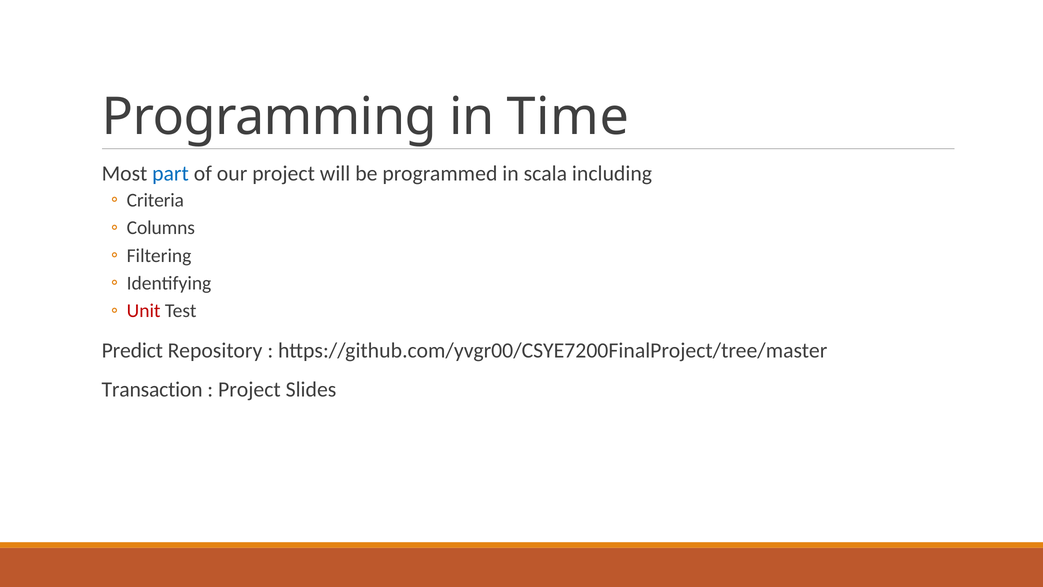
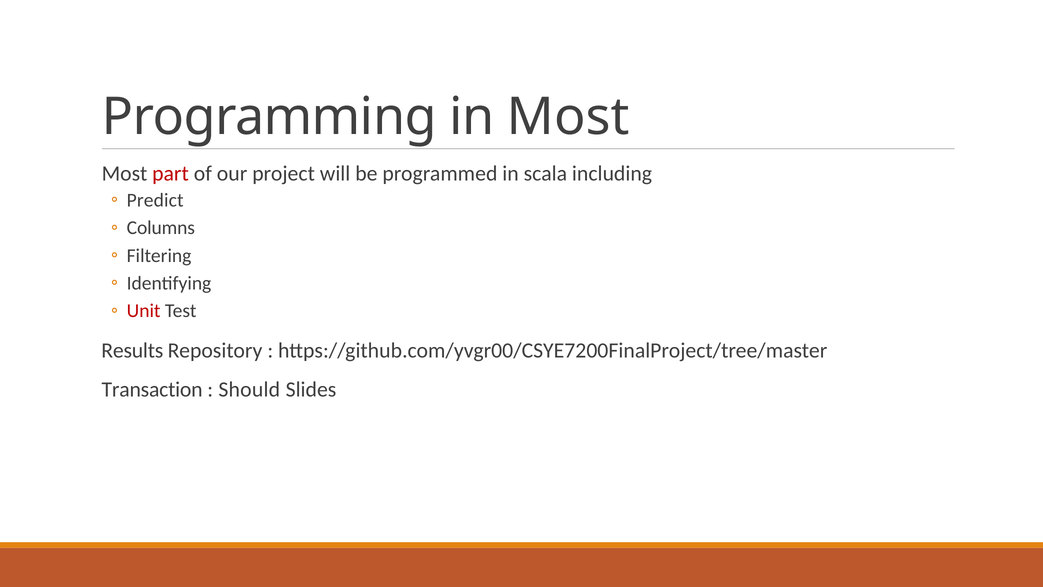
in Time: Time -> Most
part colour: blue -> red
Criteria: Criteria -> Predict
Predict: Predict -> Results
Project at (249, 389): Project -> Should
